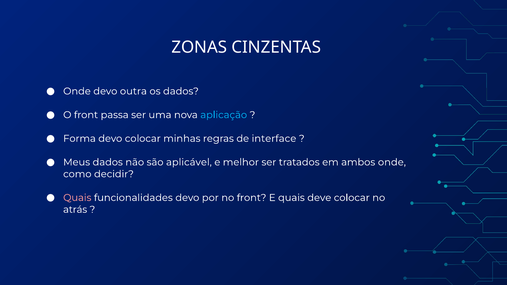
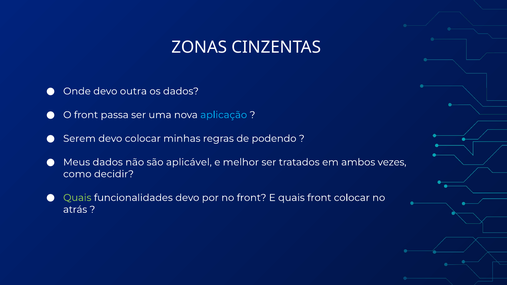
Forma: Forma -> Serem
interface: interface -> podendo
ambos onde: onde -> vezes
Quais at (77, 198) colour: pink -> light green
quais deve: deve -> front
